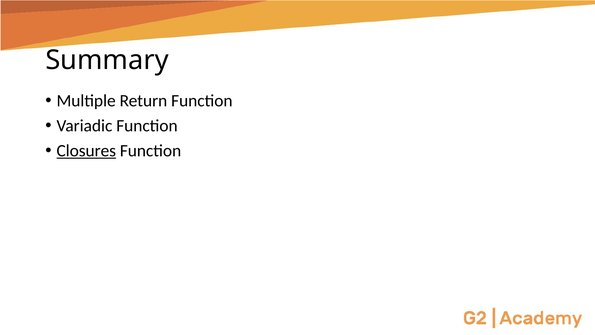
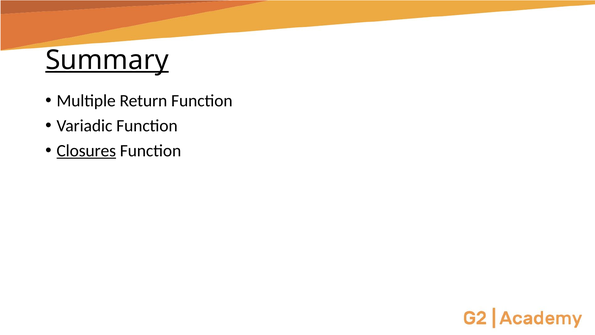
Summary underline: none -> present
